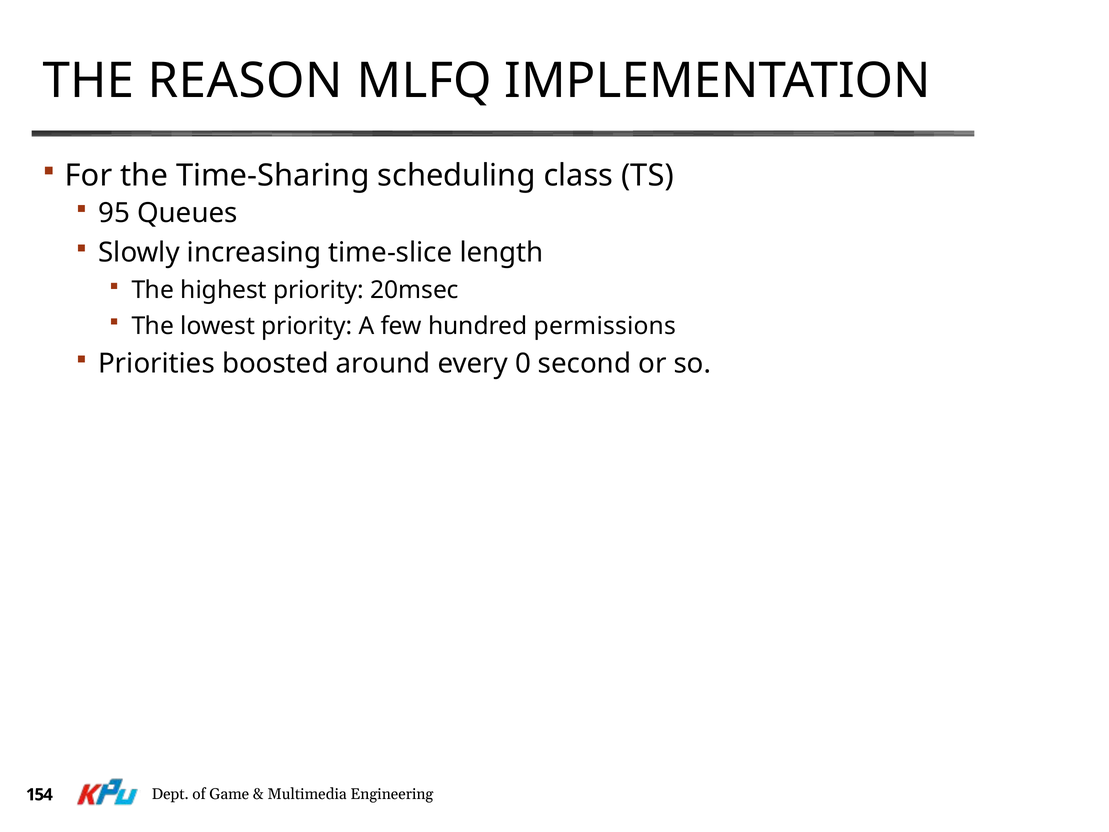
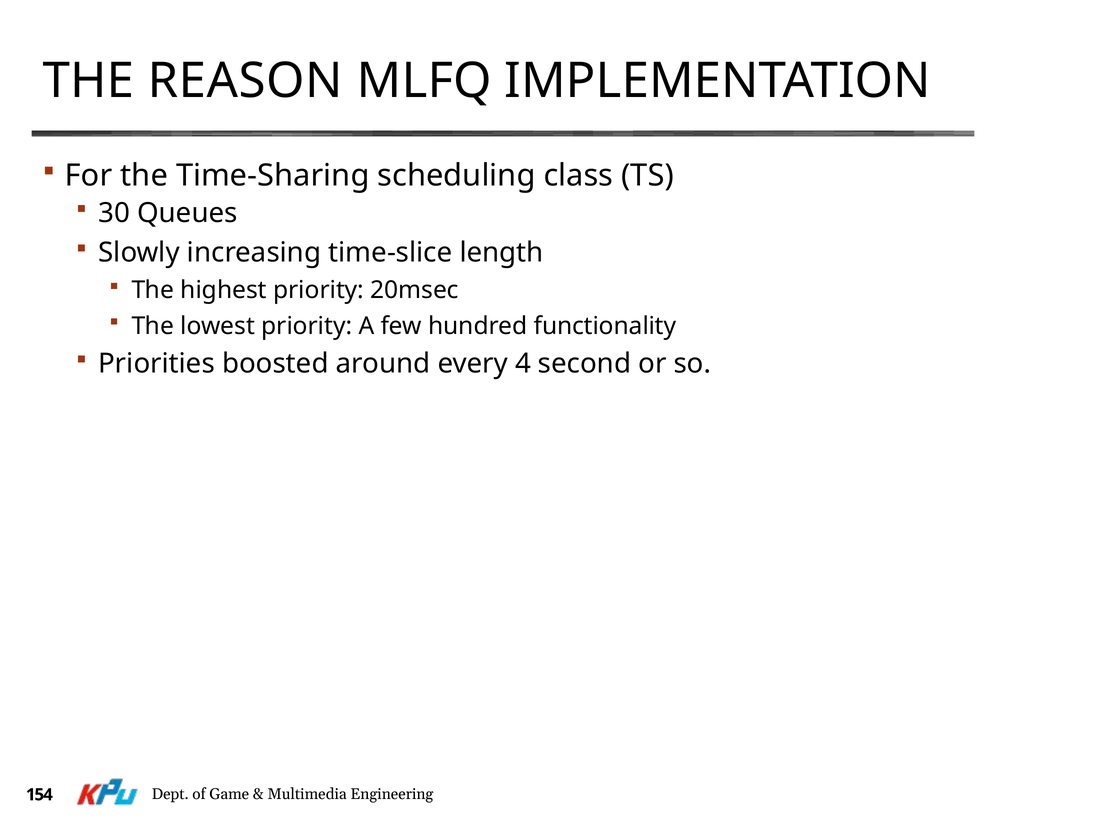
95: 95 -> 30
permissions: permissions -> functionality
0: 0 -> 4
